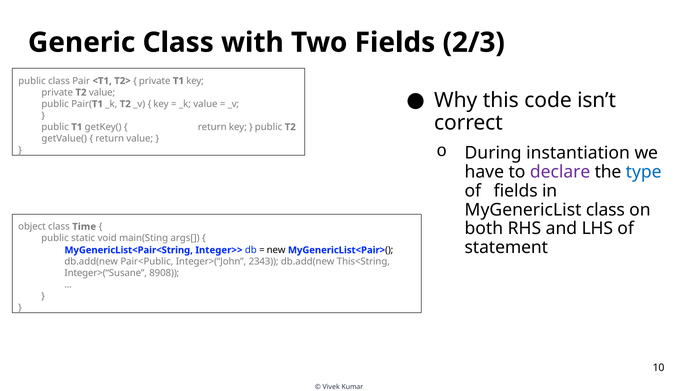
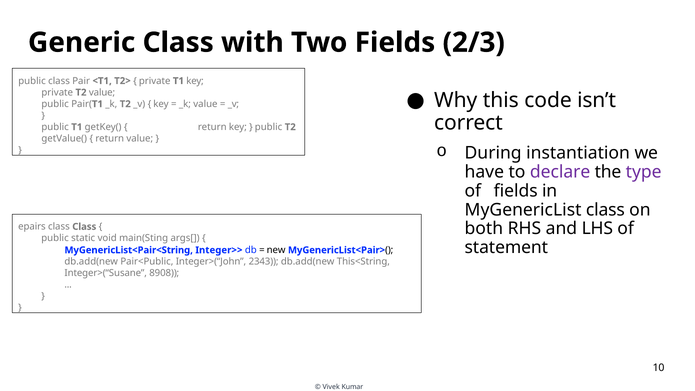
type colour: blue -> purple
object: object -> epairs
class Time: Time -> Class
